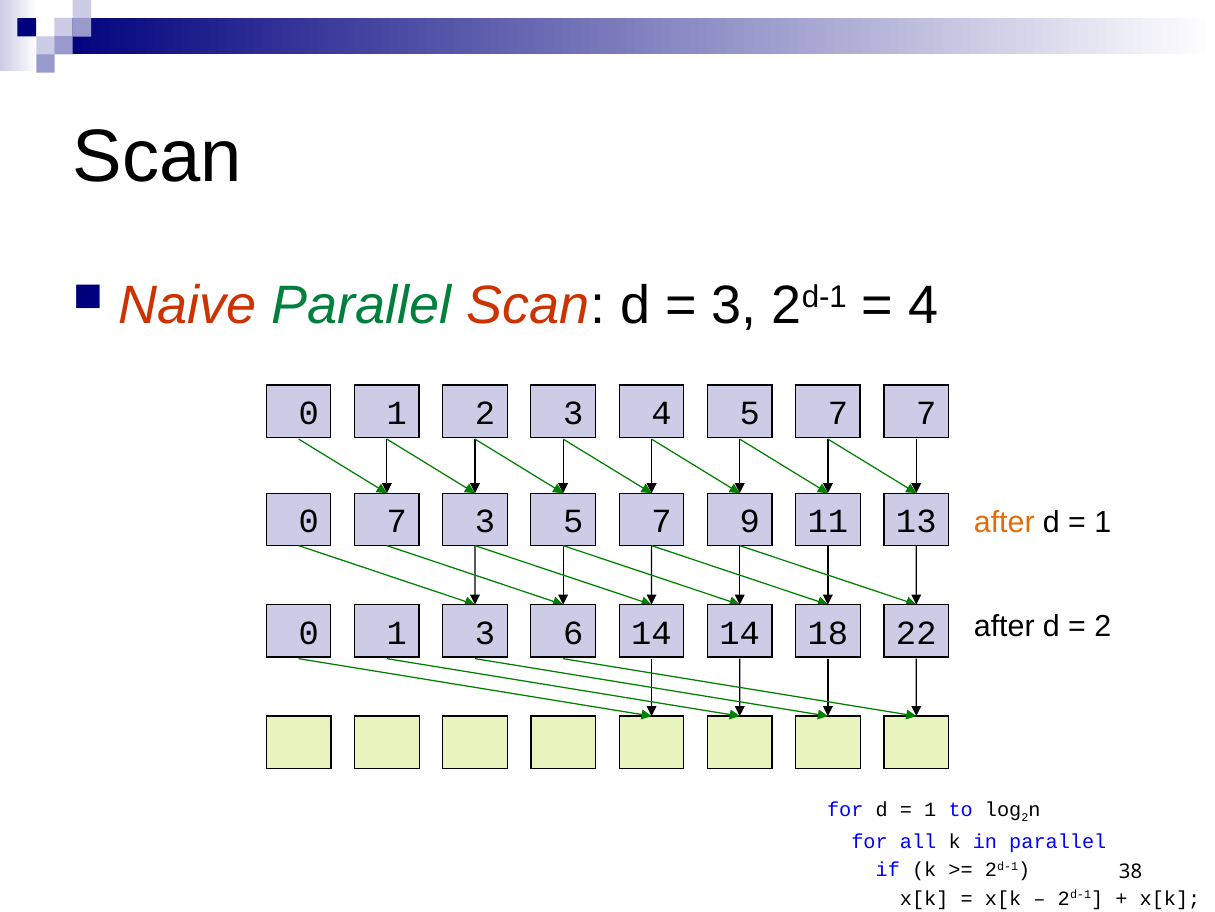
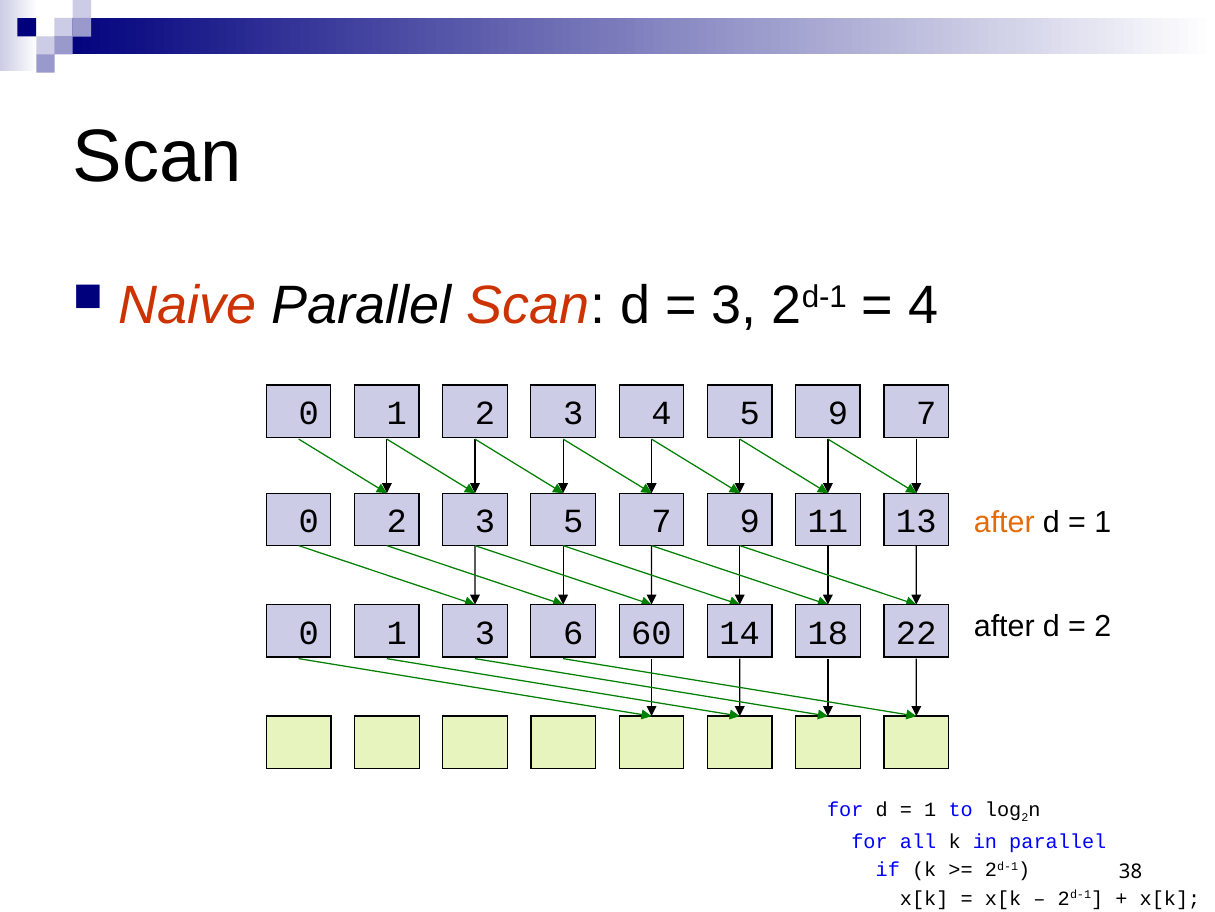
Parallel at (362, 305) colour: green -> black
4 7: 7 -> 9
0 7: 7 -> 2
6 14: 14 -> 60
